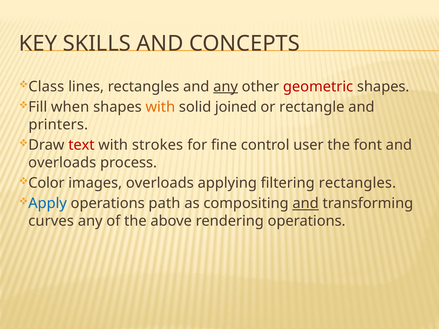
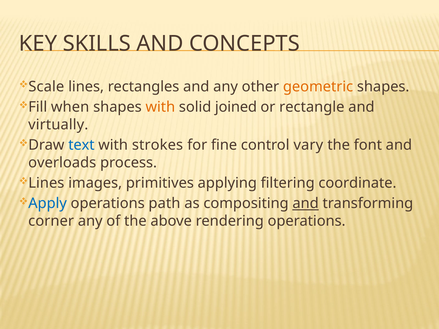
Class: Class -> Scale
any at (226, 87) underline: present -> none
geometric colour: red -> orange
printers: printers -> virtually
text colour: red -> blue
user: user -> vary
Color at (46, 183): Color -> Lines
images overloads: overloads -> primitives
filtering rectangles: rectangles -> coordinate
curves: curves -> corner
